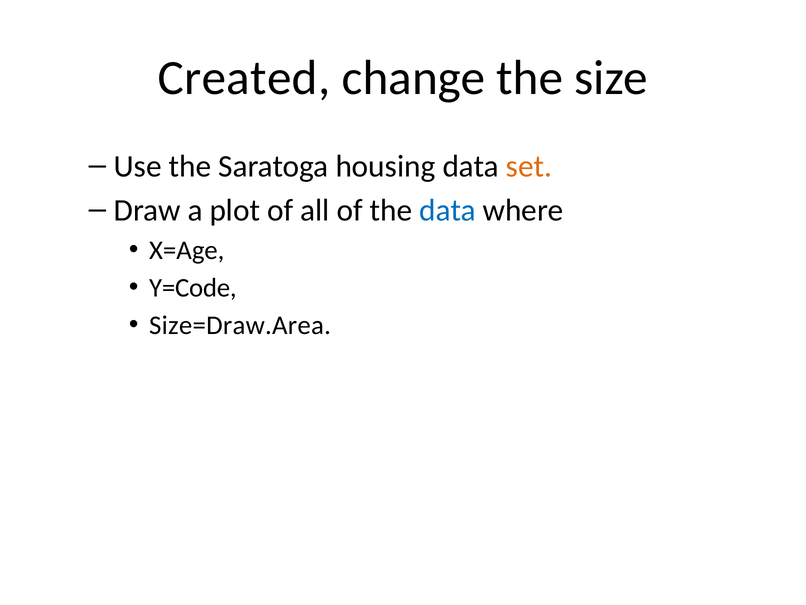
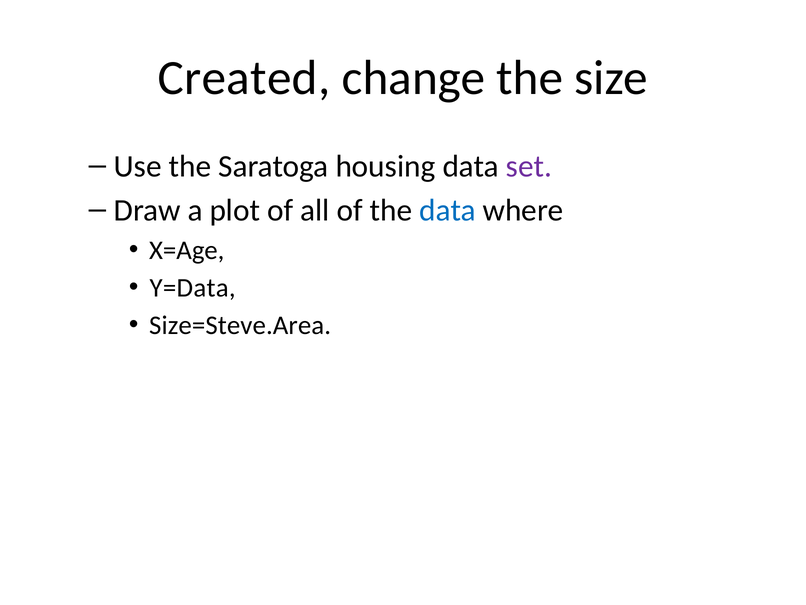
set colour: orange -> purple
Y=Code: Y=Code -> Y=Data
Size=Draw.Area: Size=Draw.Area -> Size=Steve.Area
